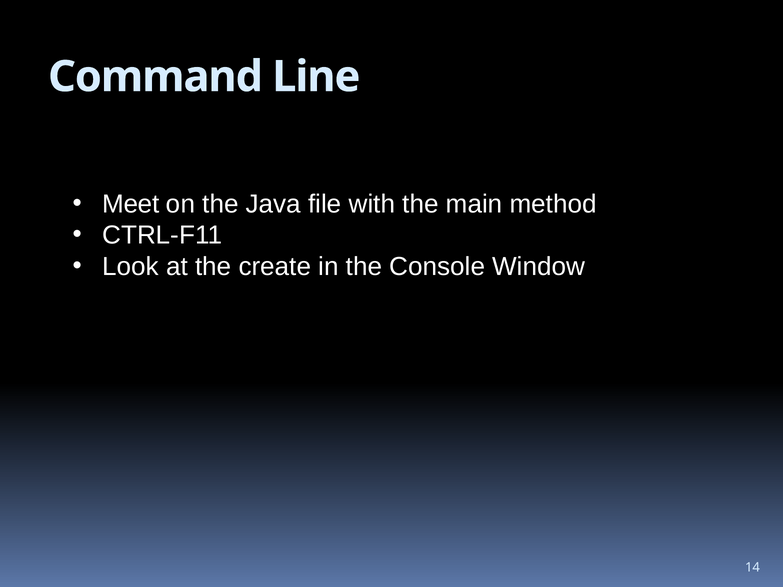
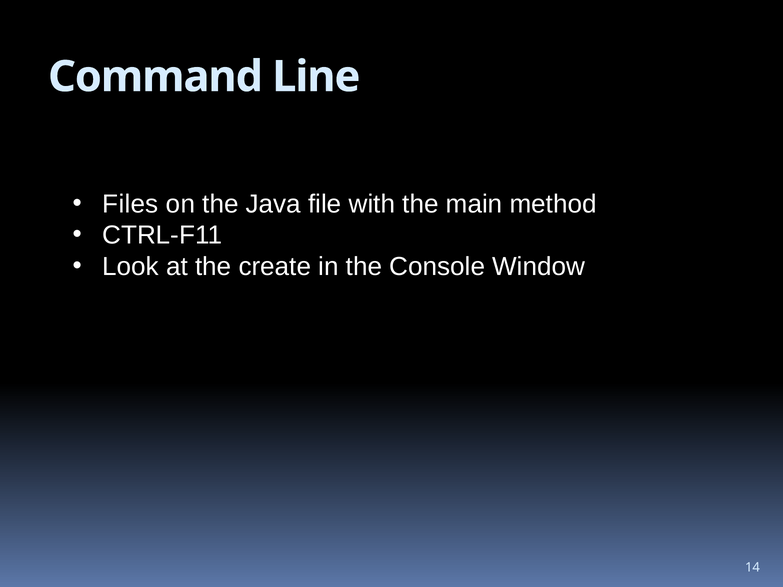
Meet: Meet -> Files
